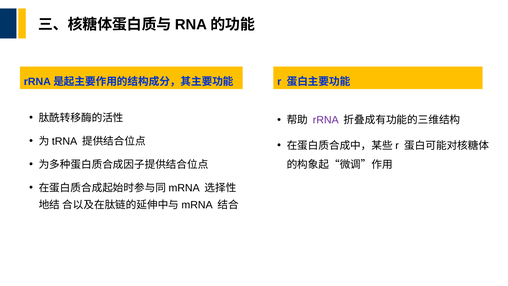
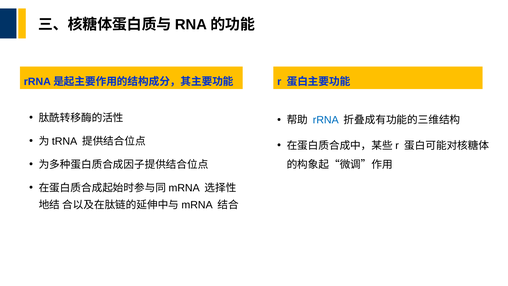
rRNA colour: purple -> blue
